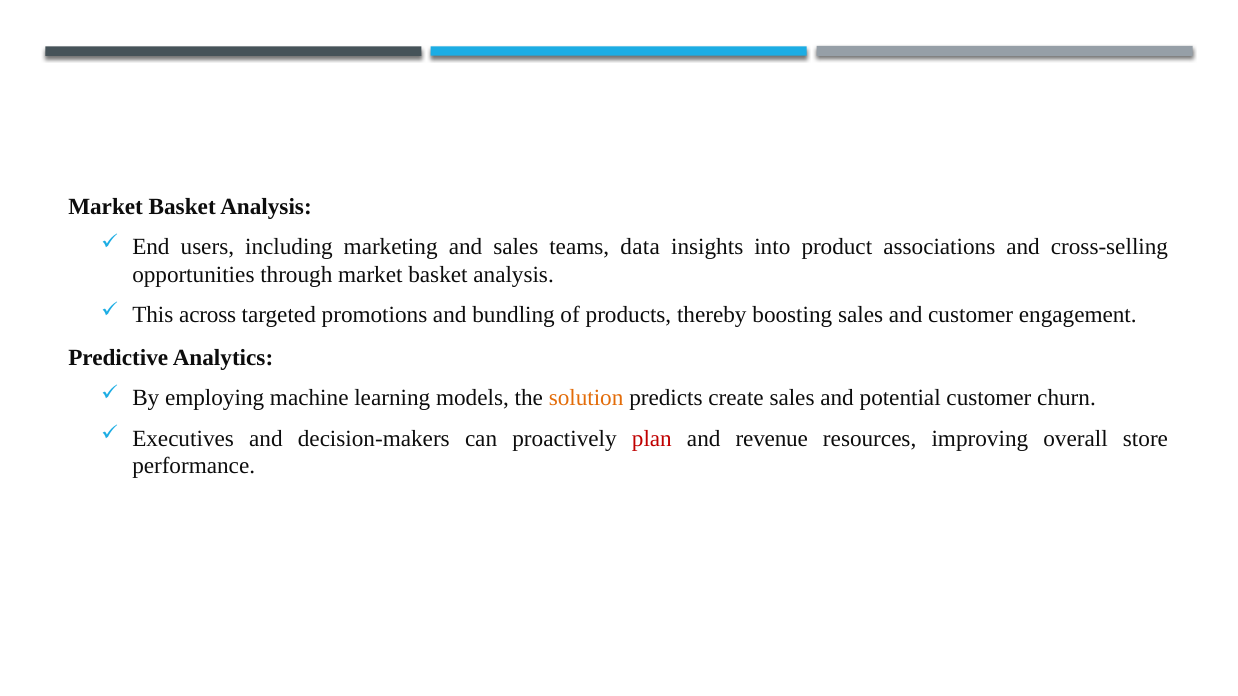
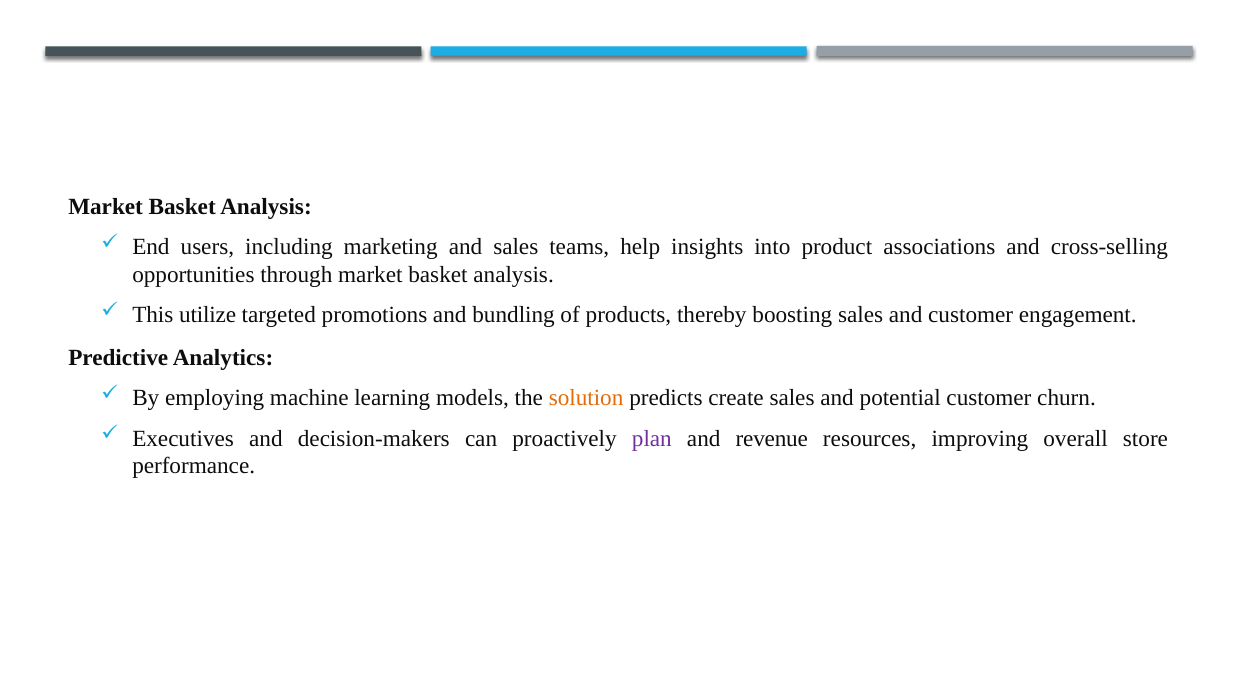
data: data -> help
across: across -> utilize
plan colour: red -> purple
